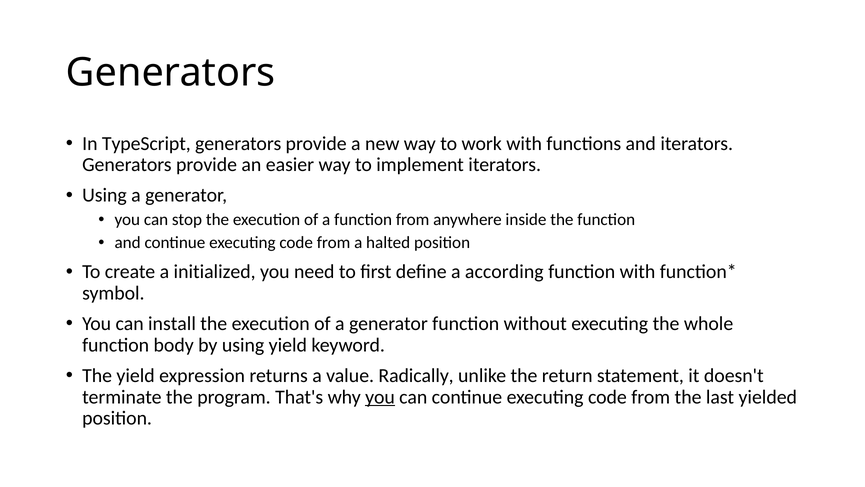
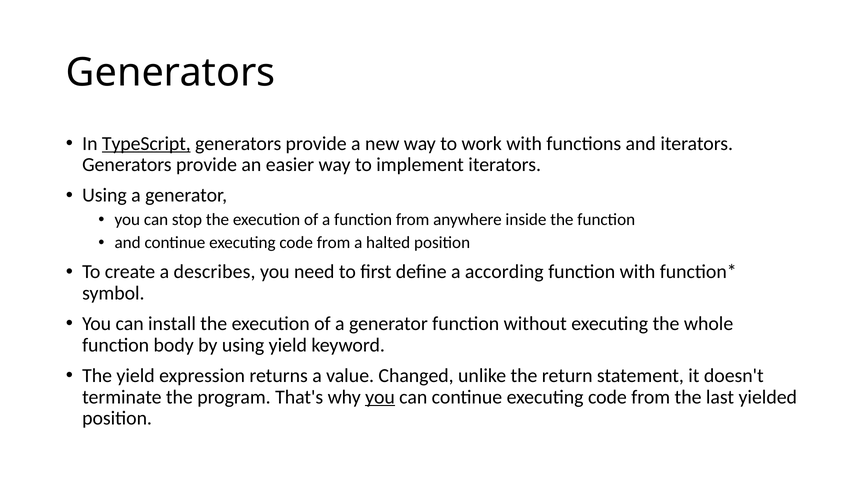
TypeScript underline: none -> present
initialized: initialized -> describes
Radically: Radically -> Changed
